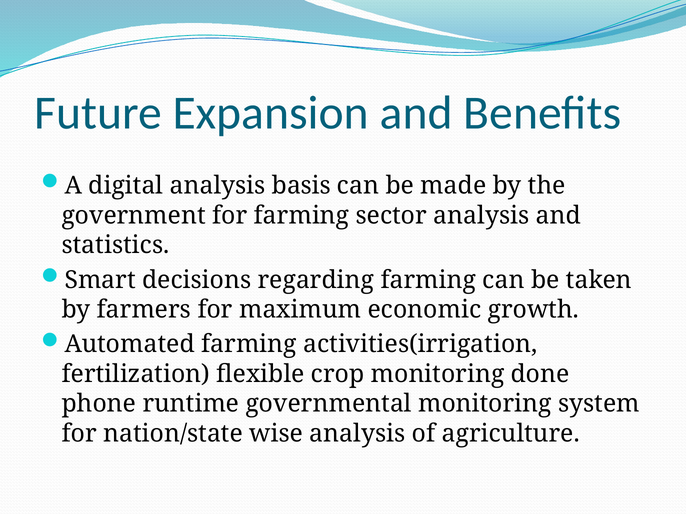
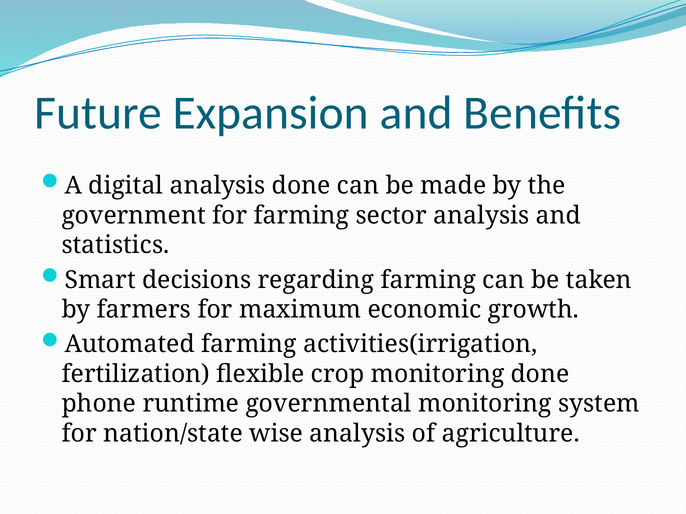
analysis basis: basis -> done
